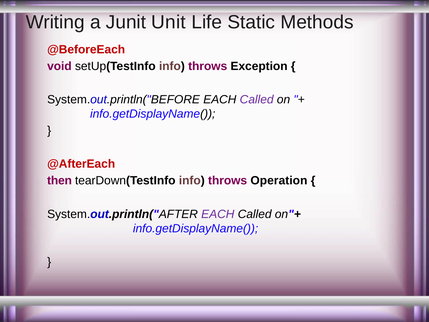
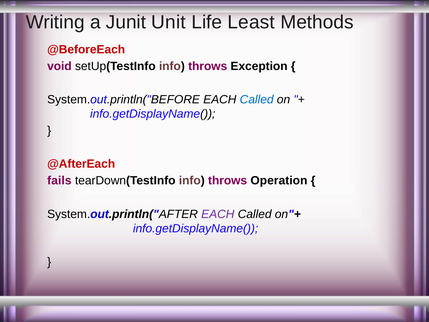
Static: Static -> Least
Called at (257, 100) colour: purple -> blue
then: then -> fails
